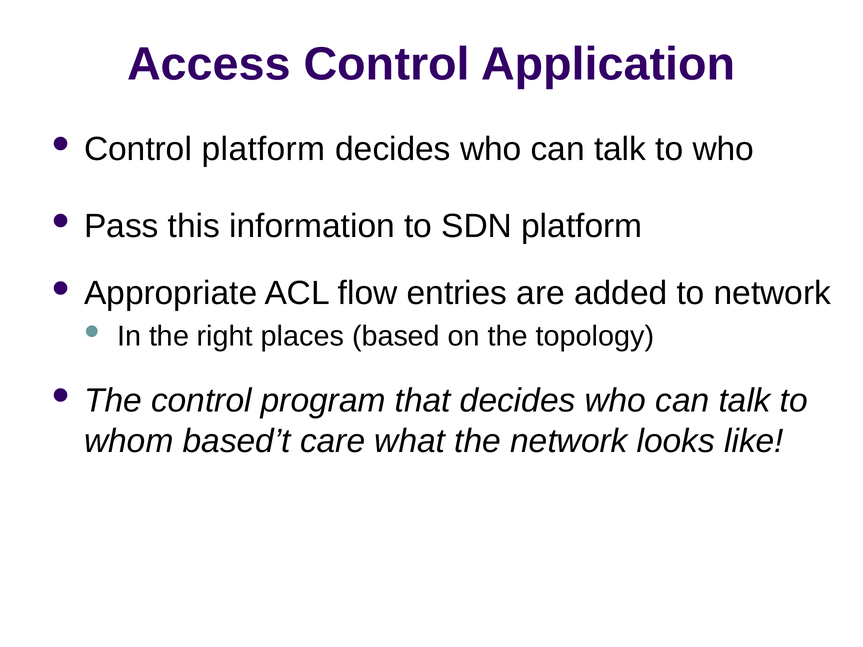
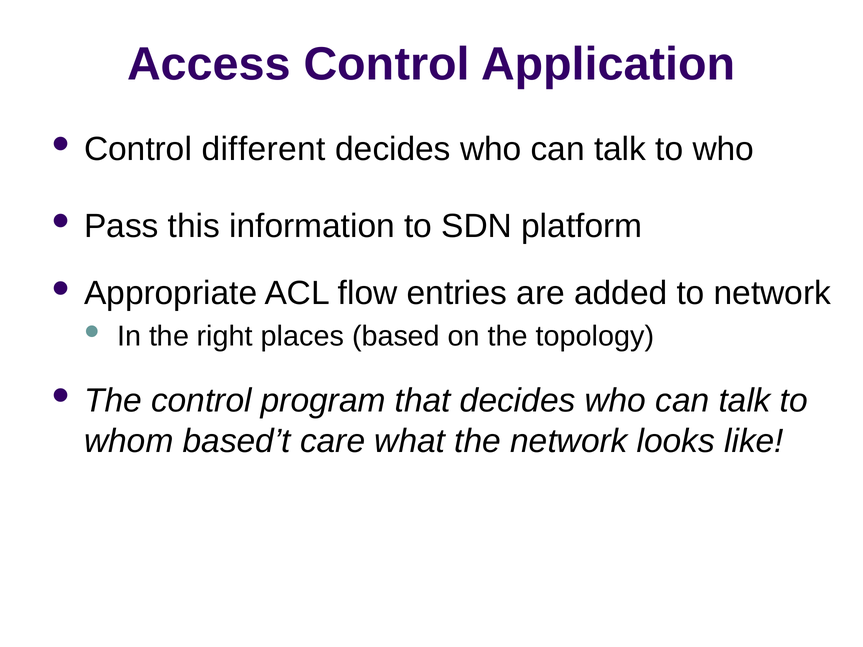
Control platform: platform -> different
